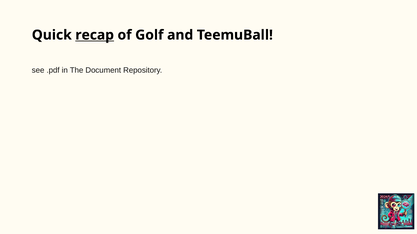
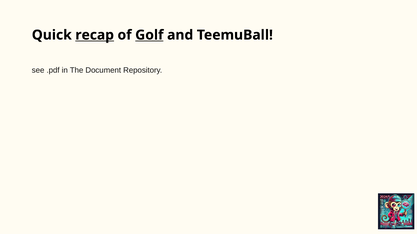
Golf underline: none -> present
